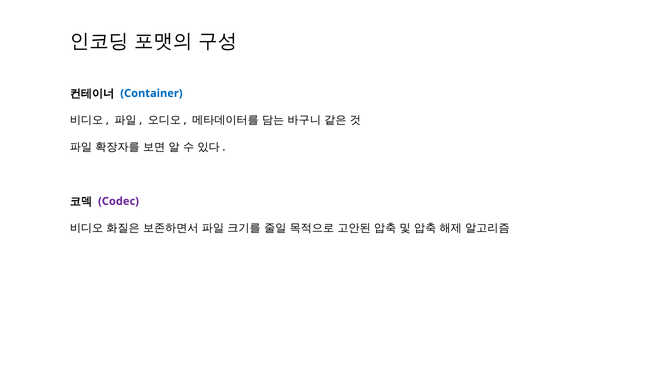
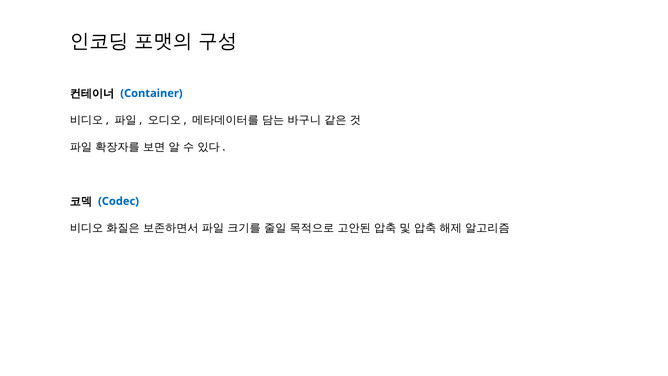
Codec colour: purple -> blue
